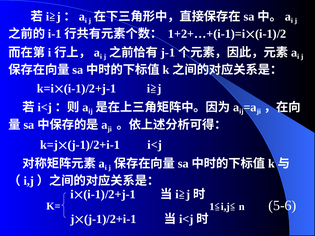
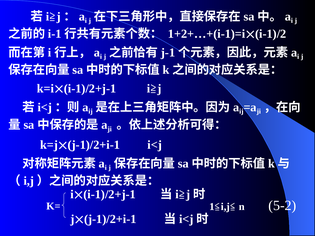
5-6: 5-6 -> 5-2
